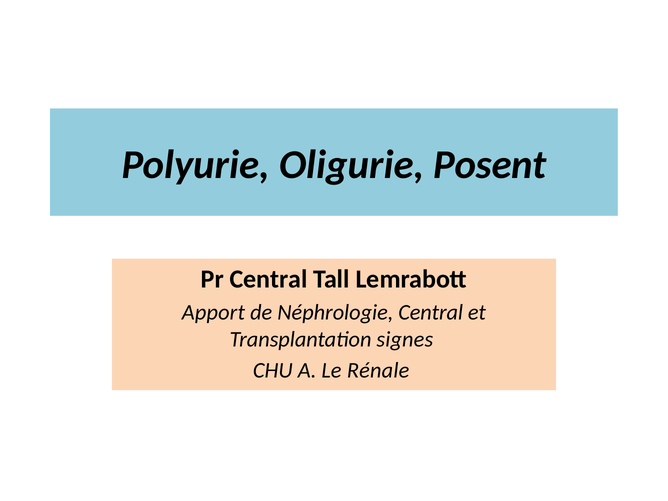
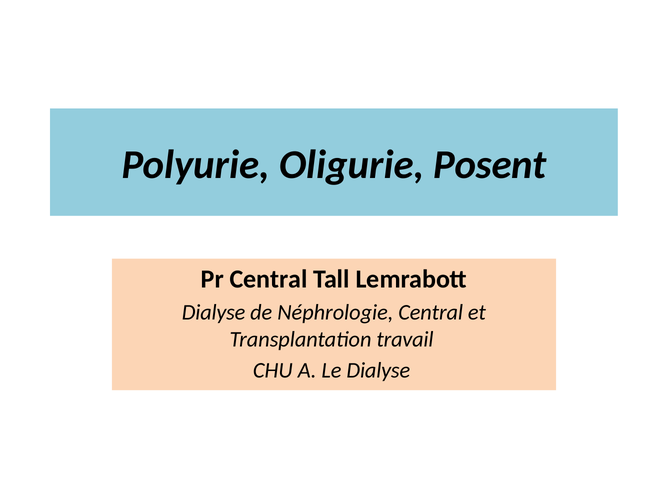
Apport at (213, 313): Apport -> Dialyse
signes: signes -> travail
Le Rénale: Rénale -> Dialyse
